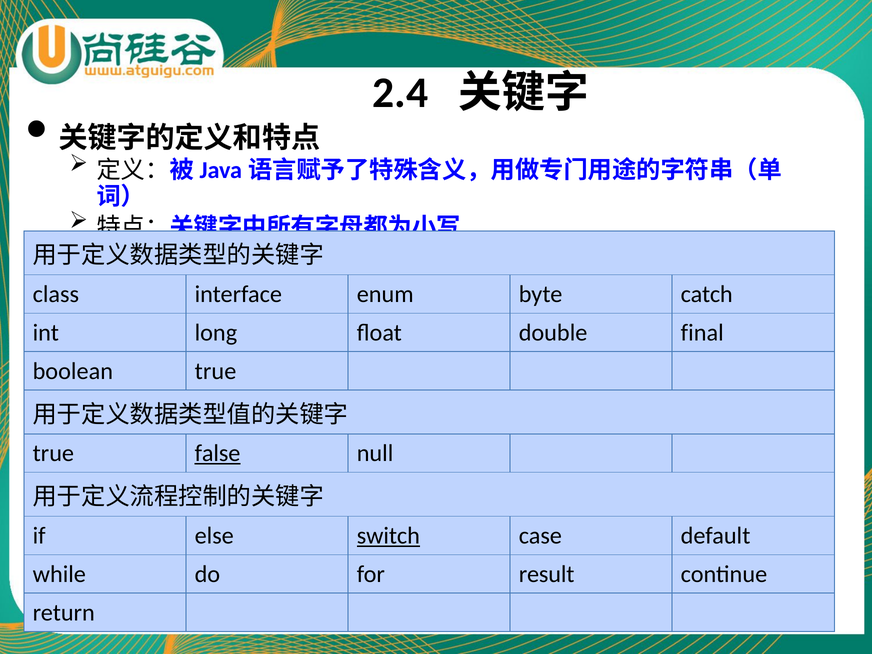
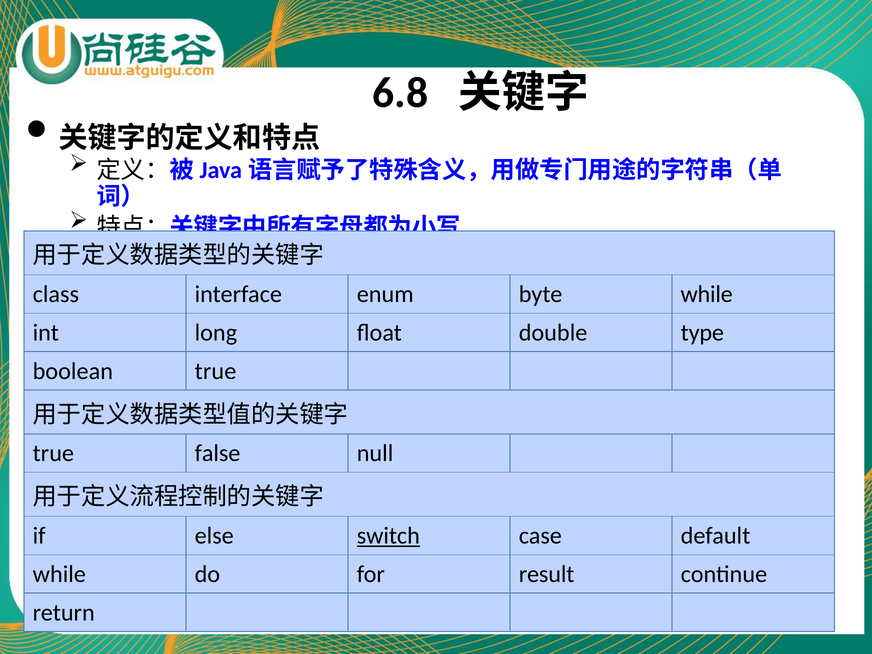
2.4: 2.4 -> 6.8
byte catch: catch -> while
final: final -> type
false underline: present -> none
